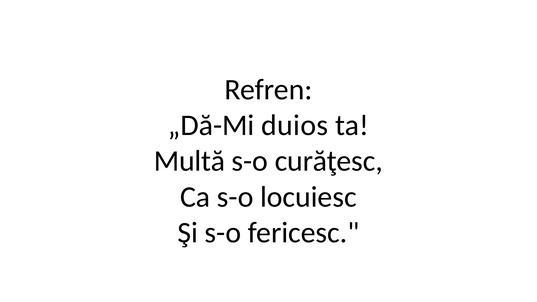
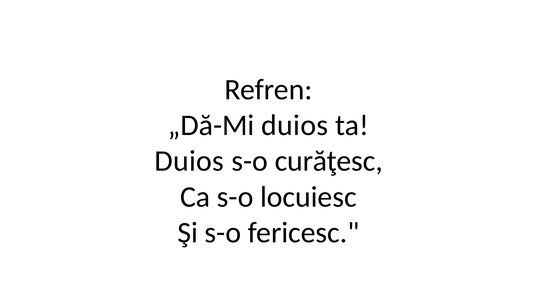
Multă at (189, 161): Multă -> Duios
